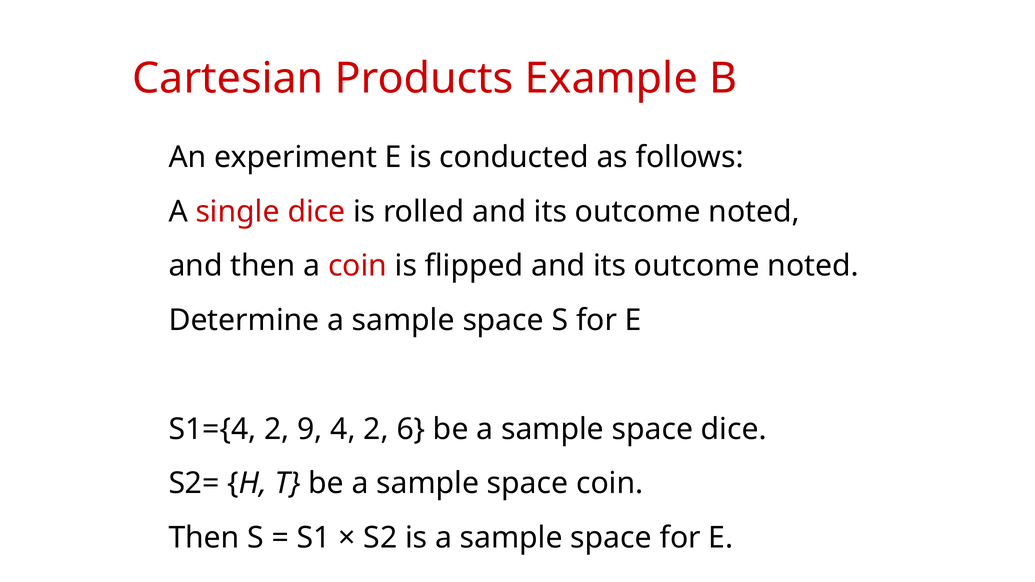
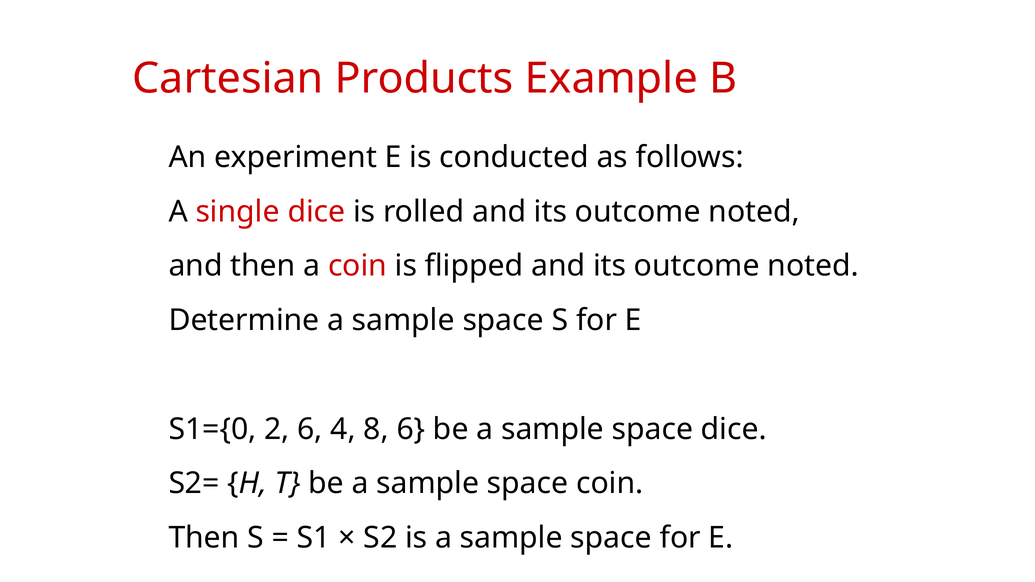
S1={4: S1={4 -> S1={0
2 9: 9 -> 6
4 2: 2 -> 8
